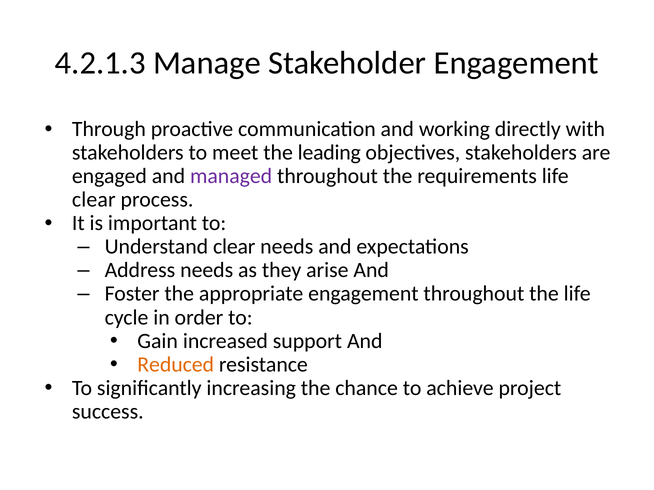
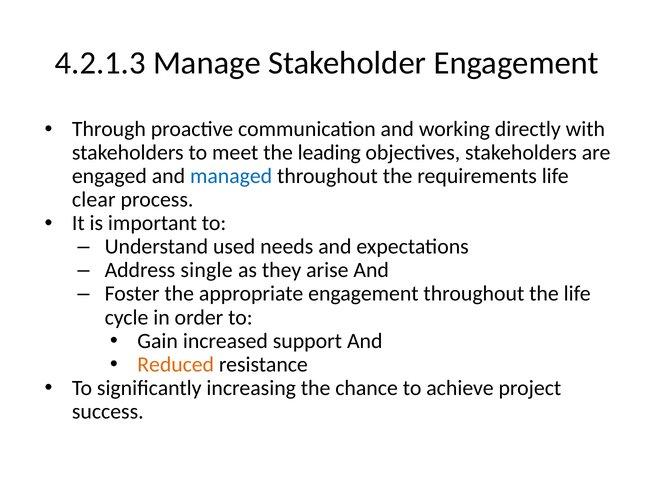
managed colour: purple -> blue
Understand clear: clear -> used
Address needs: needs -> single
